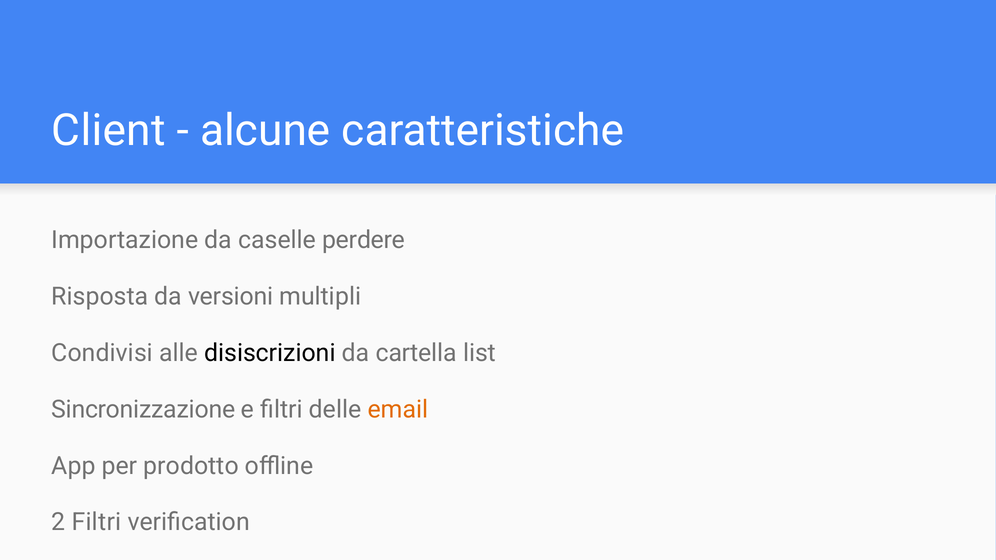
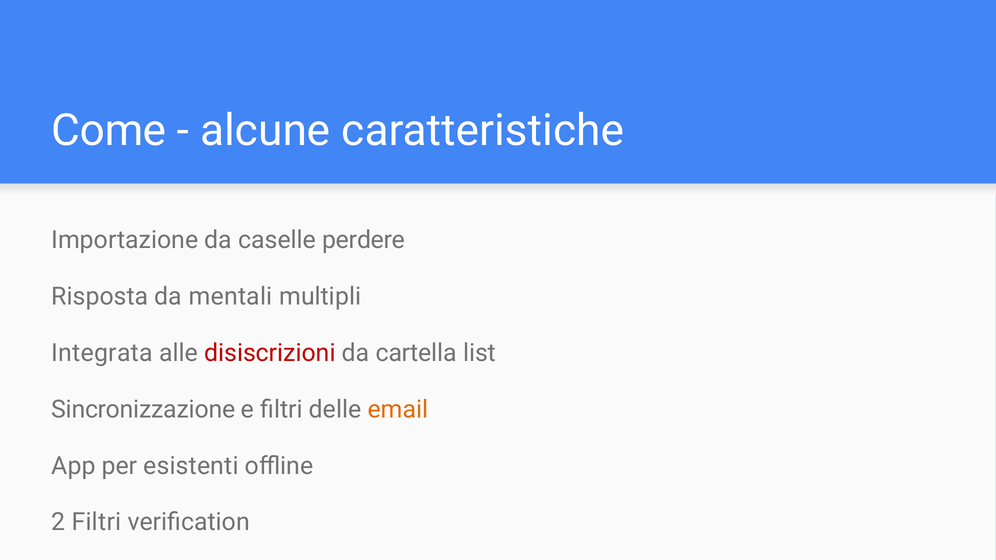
Client: Client -> Come
versioni: versioni -> mentali
Condivisi: Condivisi -> Integrata
disiscrizioni colour: black -> red
prodotto: prodotto -> esistenti
